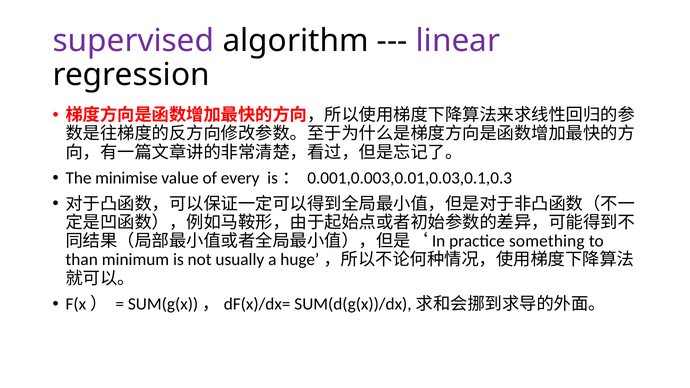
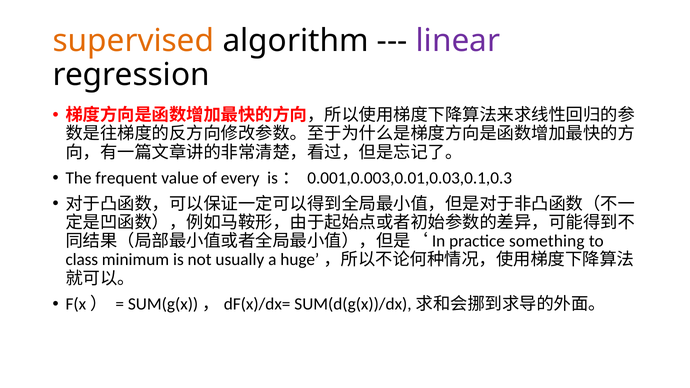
supervised colour: purple -> orange
minimise: minimise -> frequent
than: than -> class
